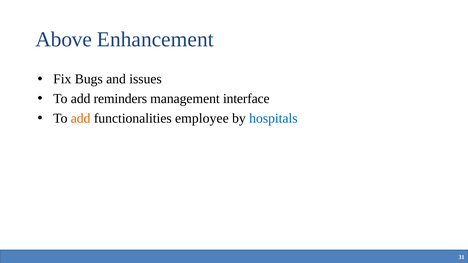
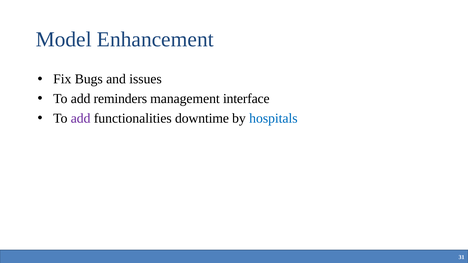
Above: Above -> Model
add at (81, 118) colour: orange -> purple
employee: employee -> downtime
